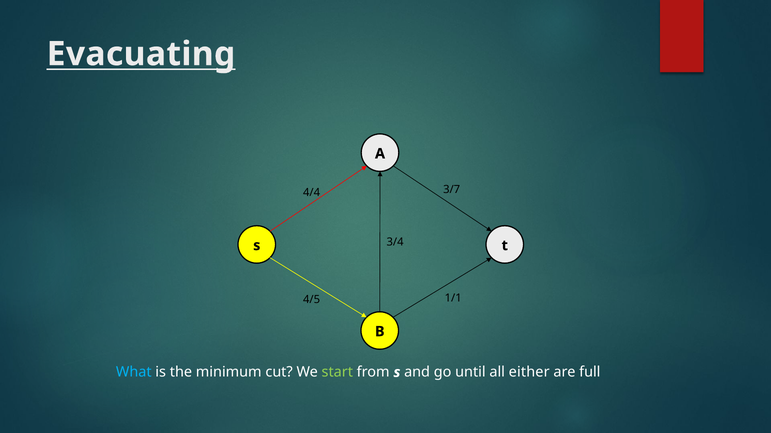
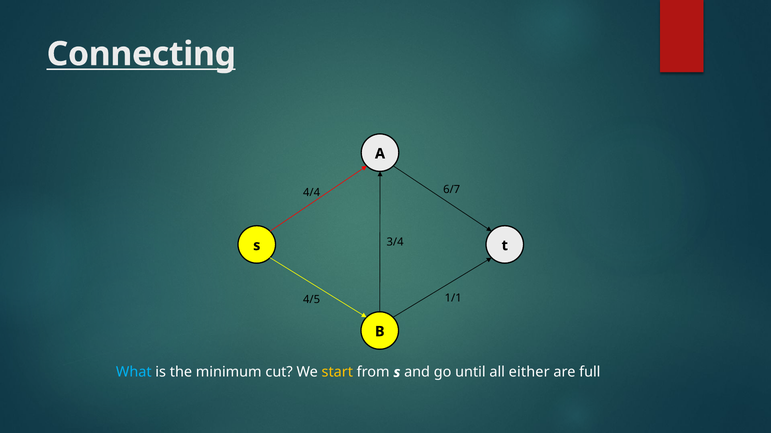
Evacuating: Evacuating -> Connecting
3/7: 3/7 -> 6/7
start colour: light green -> yellow
